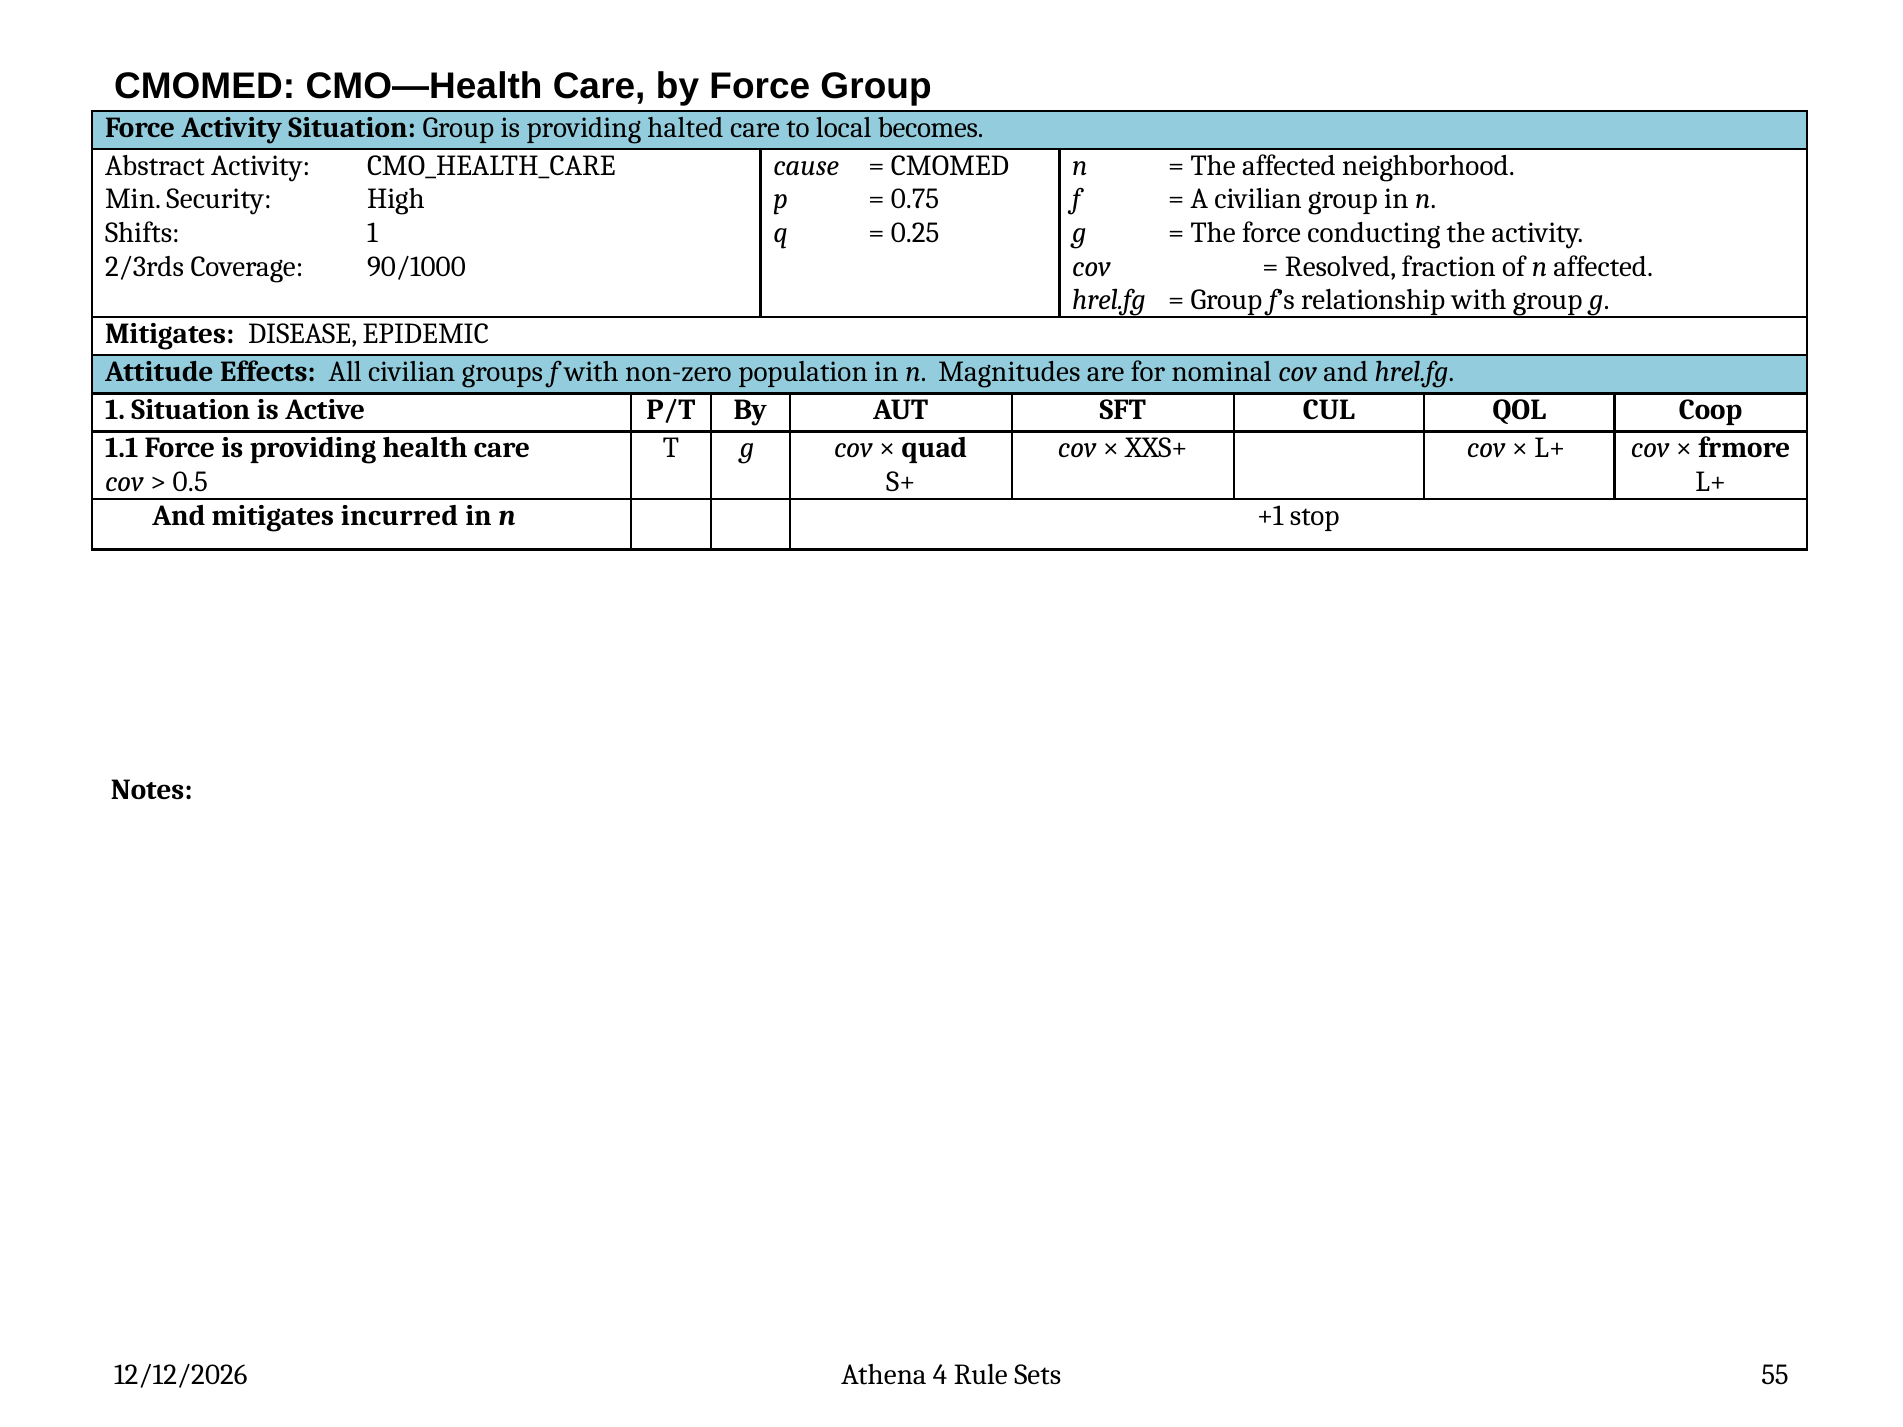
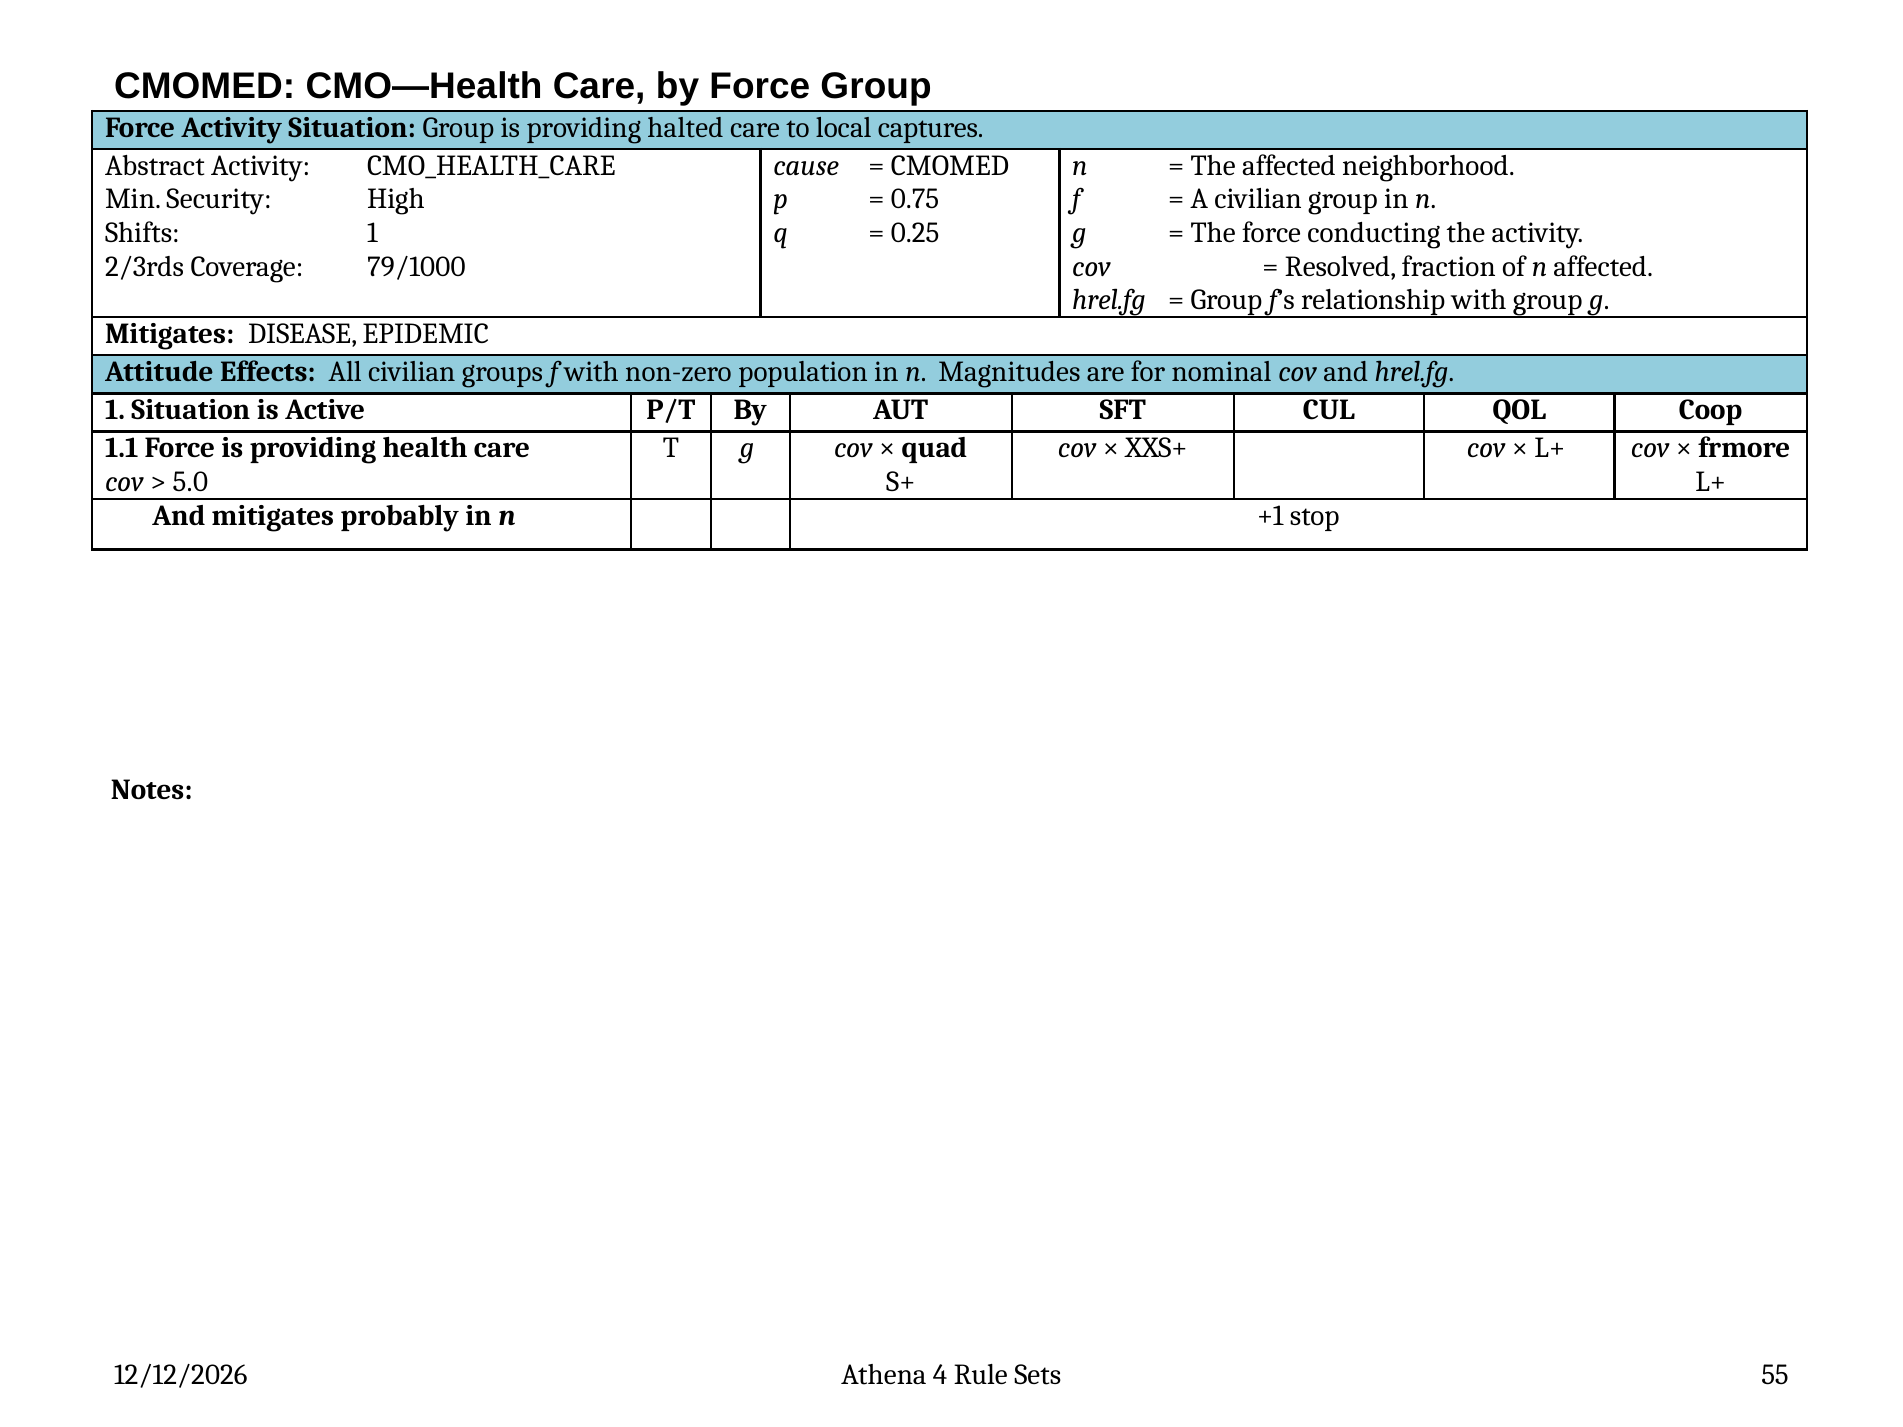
becomes: becomes -> captures
90/1000: 90/1000 -> 79/1000
0.5: 0.5 -> 5.0
incurred: incurred -> probably
